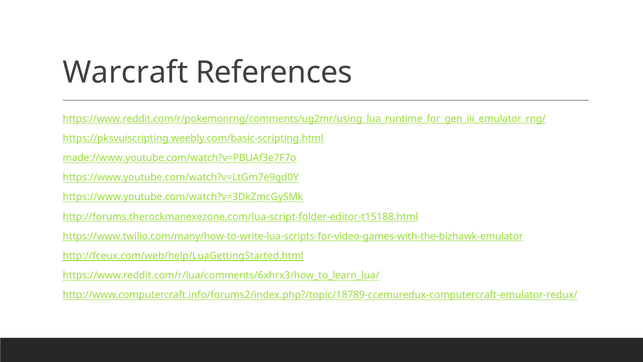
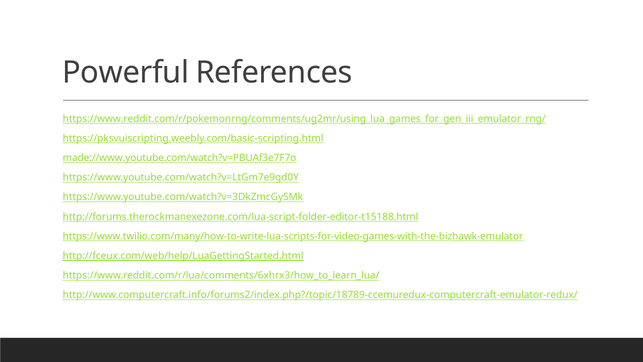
Warcraft: Warcraft -> Powerful
https://www.reddit.com/r/pokemonrng/comments/ug2mr/using_lua_runtime_for_gen_iii_emulator_rng/: https://www.reddit.com/r/pokemonrng/comments/ug2mr/using_lua_runtime_for_gen_iii_emulator_rng/ -> https://www.reddit.com/r/pokemonrng/comments/ug2mr/using_lua_games_for_gen_iii_emulator_rng/
